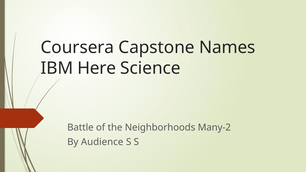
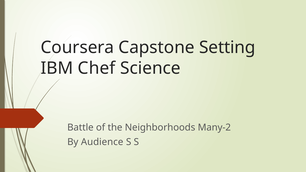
Names: Names -> Setting
Here: Here -> Chef
